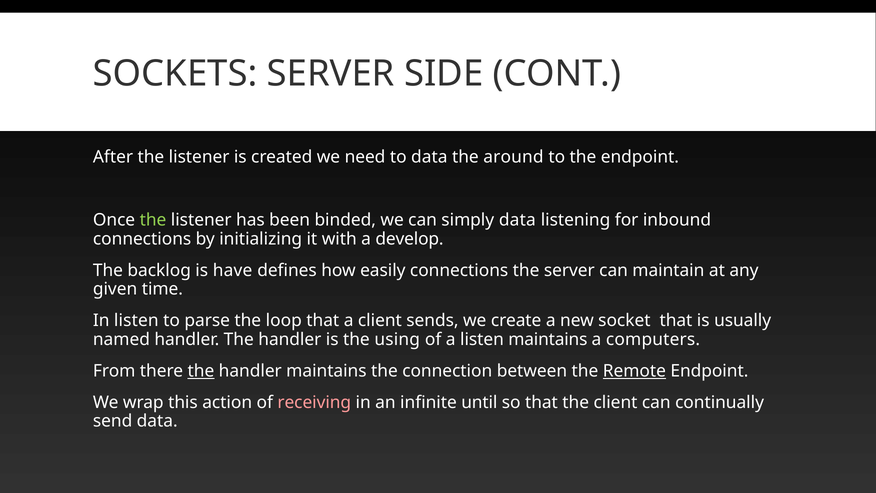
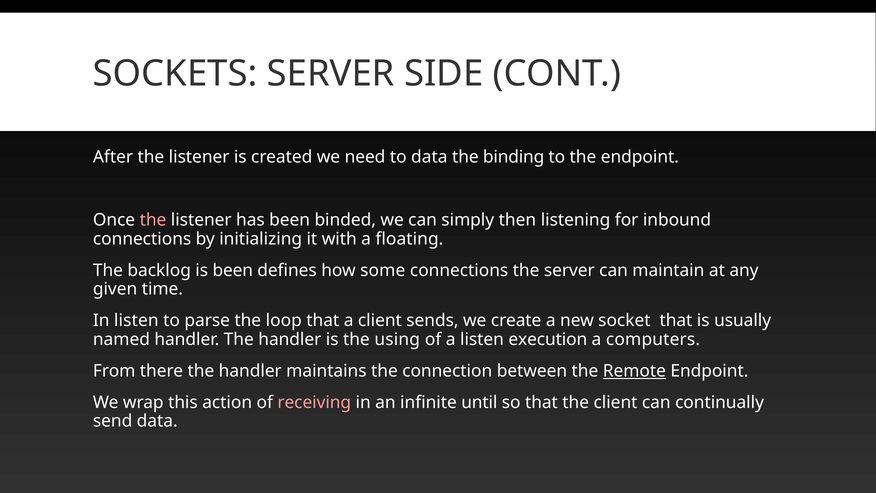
around: around -> binding
the at (153, 220) colour: light green -> pink
simply data: data -> then
develop: develop -> floating
is have: have -> been
easily: easily -> some
listen maintains: maintains -> execution
the at (201, 371) underline: present -> none
